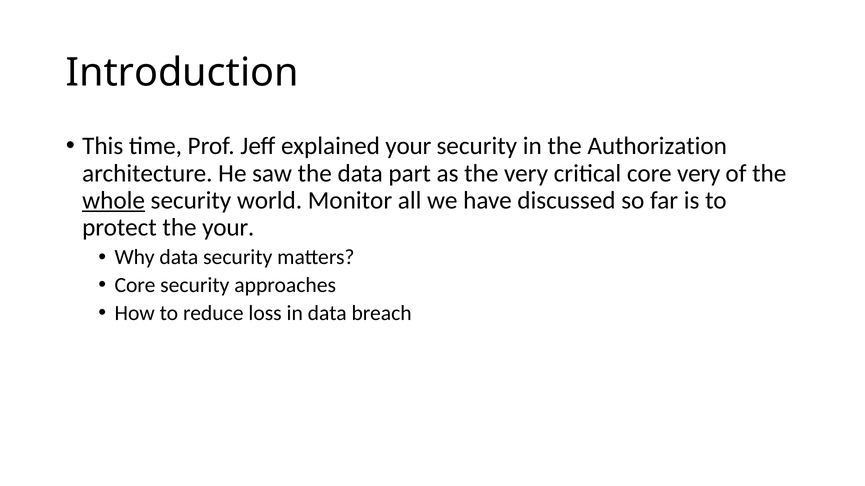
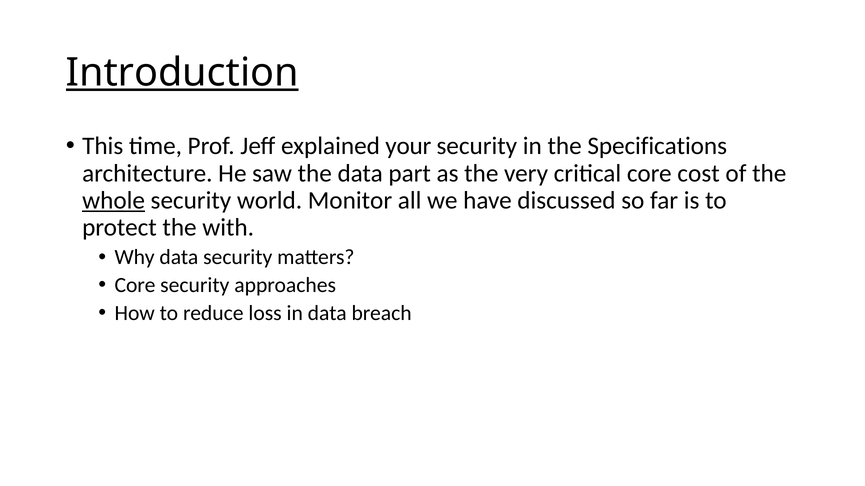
Introduction underline: none -> present
Authorization: Authorization -> Specifications
core very: very -> cost
the your: your -> with
